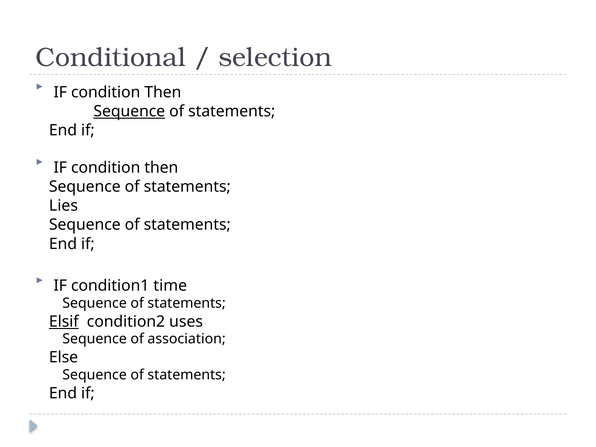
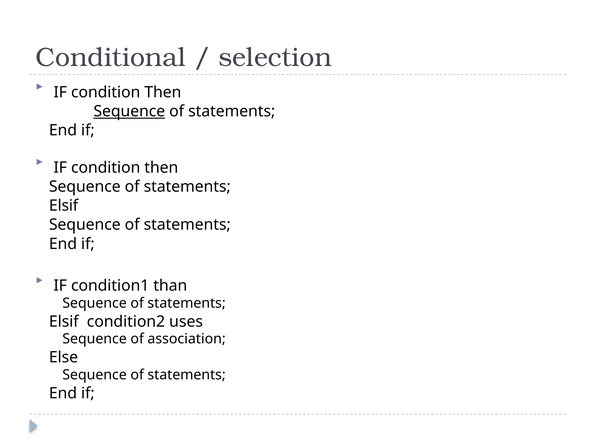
Lies at (63, 206): Lies -> Elsif
time: time -> than
Elsif at (64, 322) underline: present -> none
